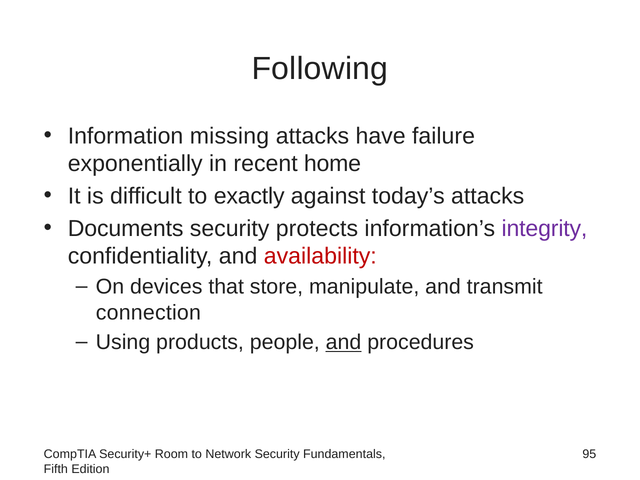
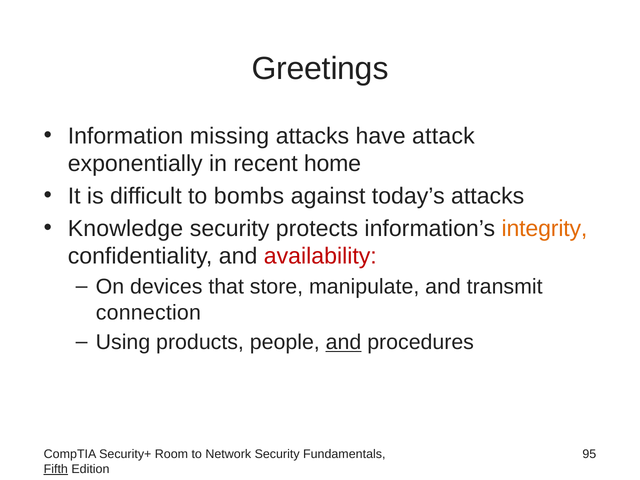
Following: Following -> Greetings
failure: failure -> attack
exactly: exactly -> bombs
Documents: Documents -> Knowledge
integrity colour: purple -> orange
Fifth underline: none -> present
